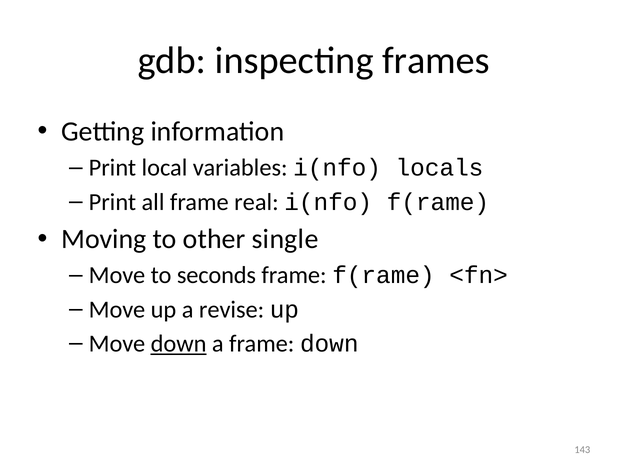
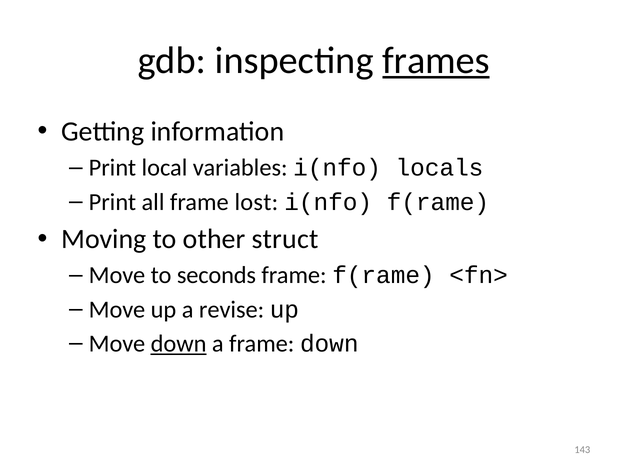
frames underline: none -> present
real: real -> lost
single: single -> struct
